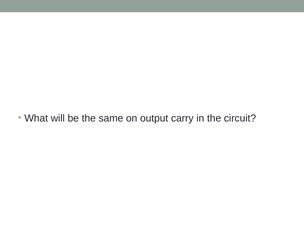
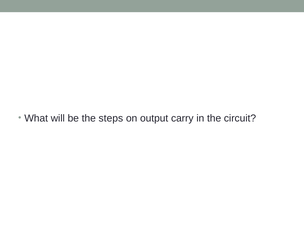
same: same -> steps
